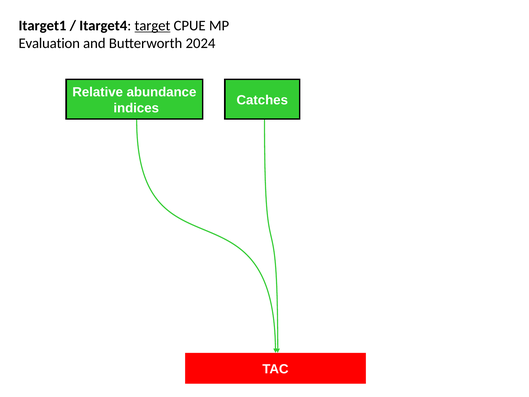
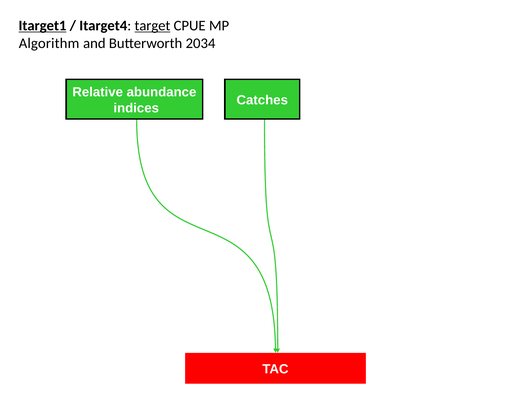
Itarget1 underline: none -> present
Evaluation: Evaluation -> Algorithm
2024: 2024 -> 2034
